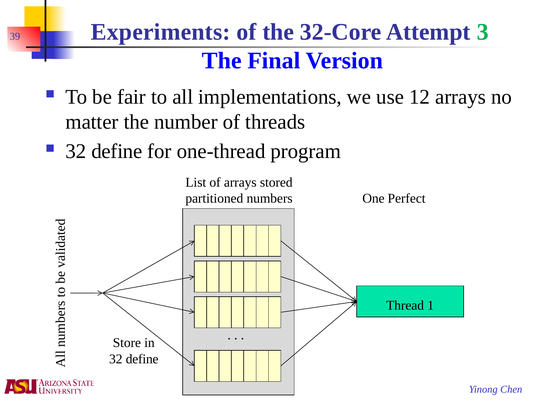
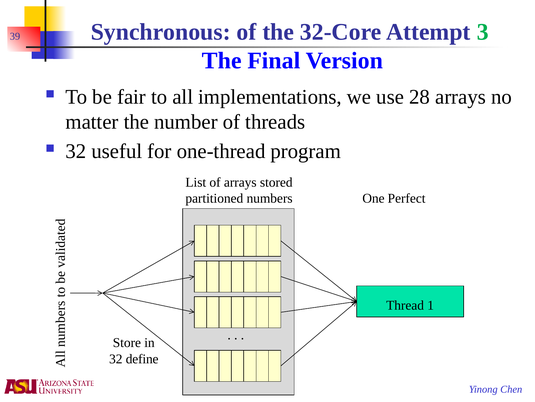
Experiments: Experiments -> Synchronous
12: 12 -> 28
define at (117, 151): define -> useful
